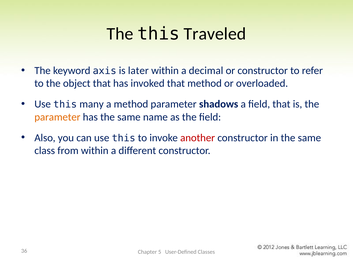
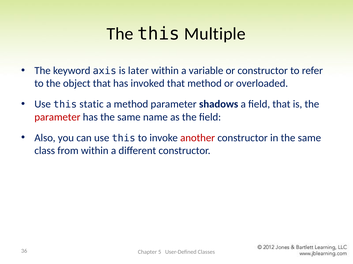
Traveled: Traveled -> Multiple
decimal: decimal -> variable
many: many -> static
parameter at (57, 117) colour: orange -> red
